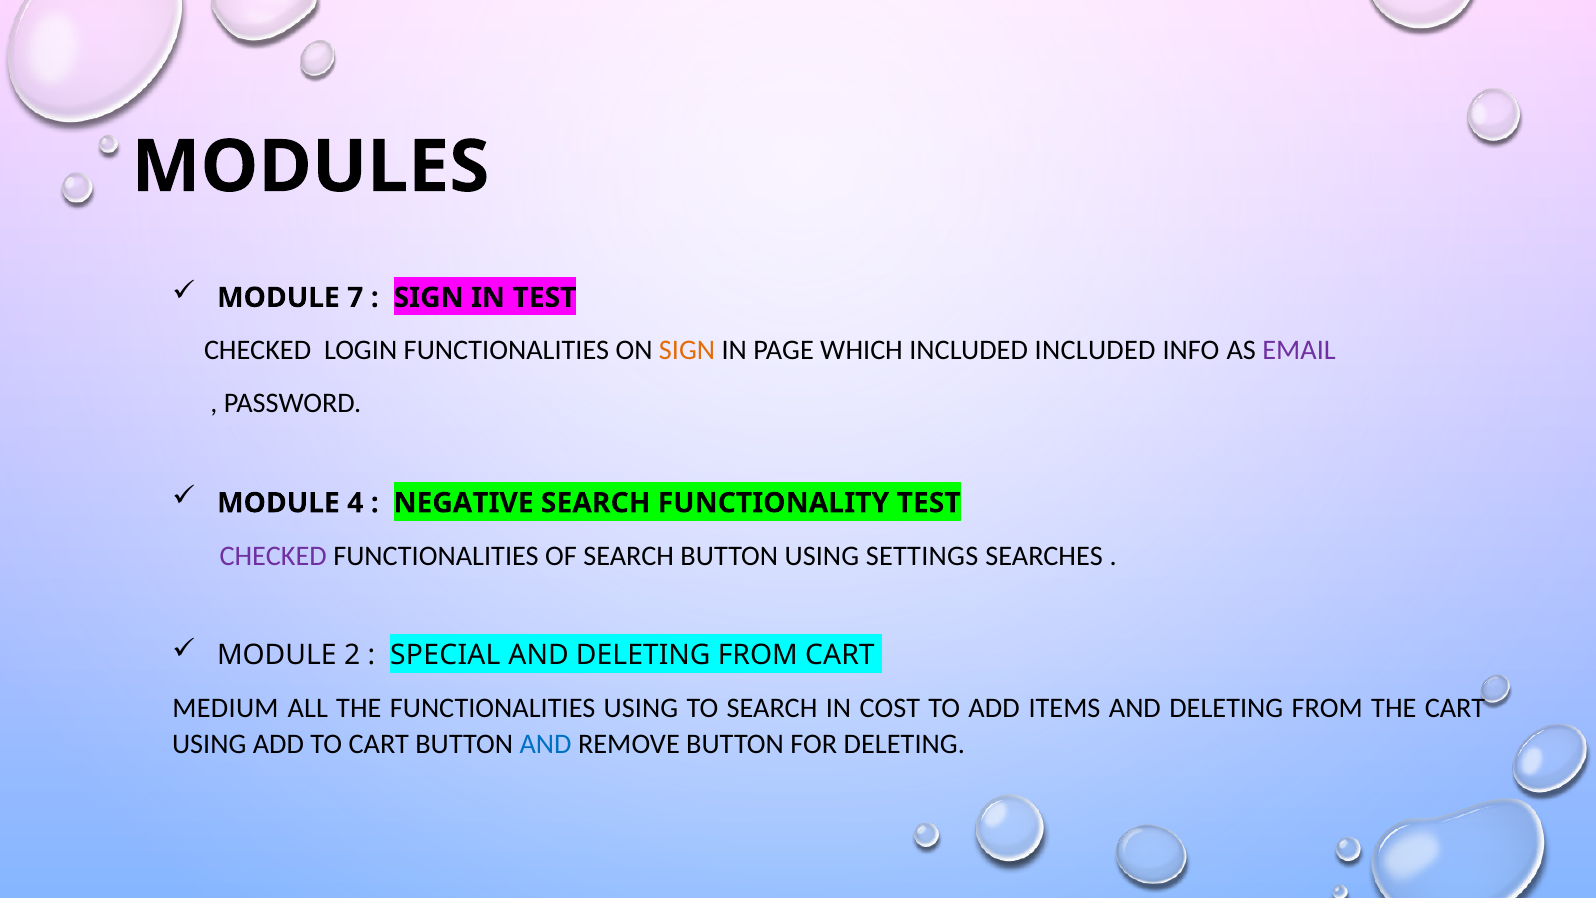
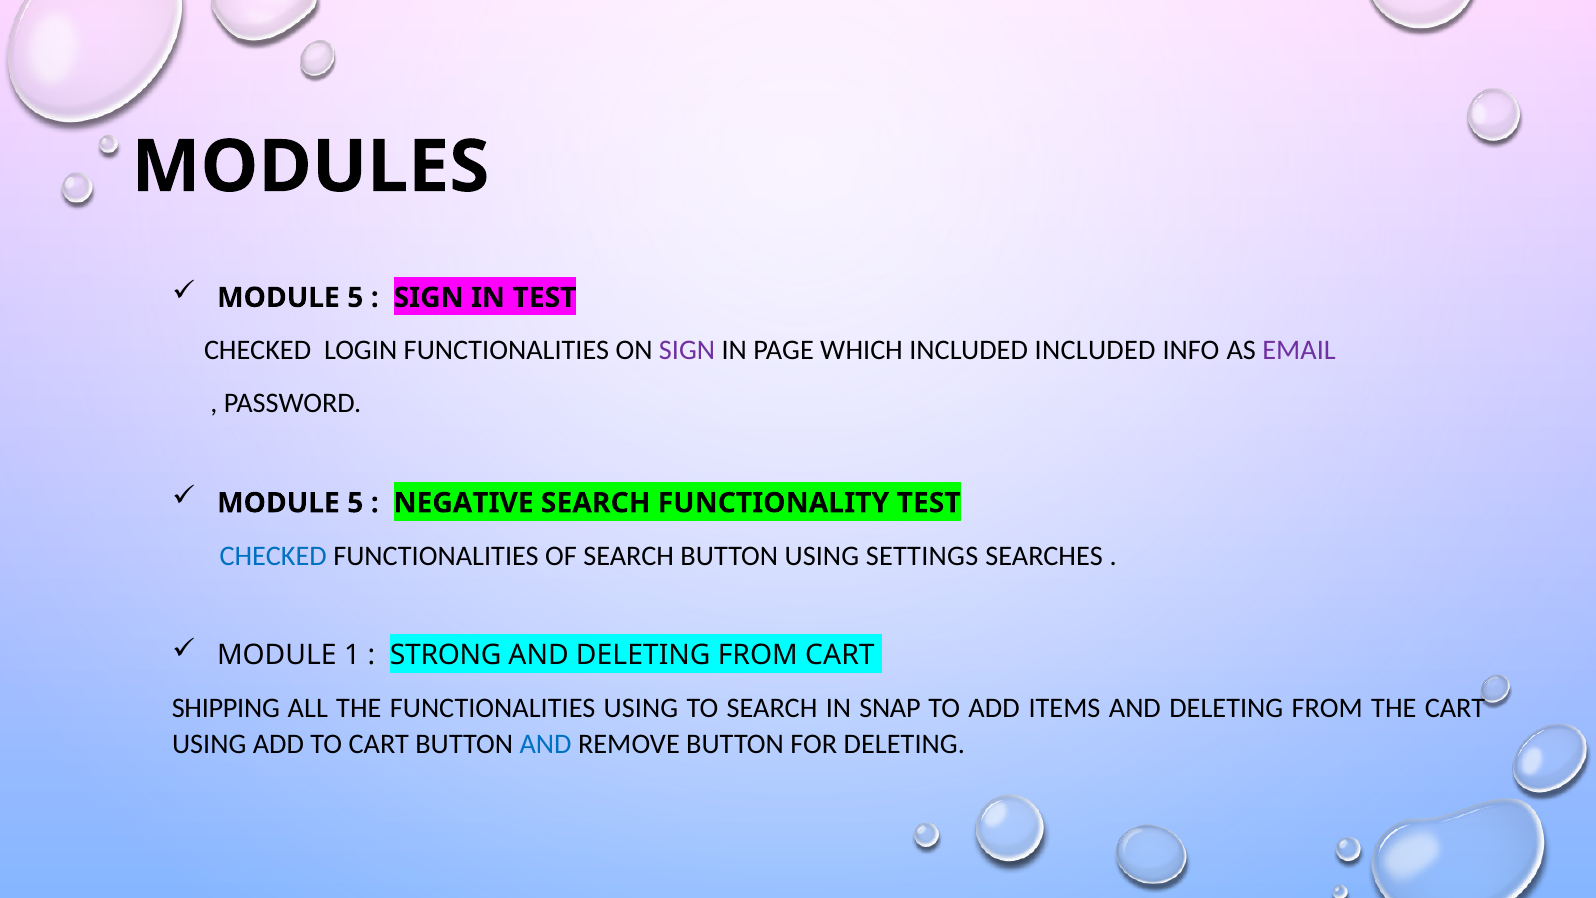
7 at (355, 298): 7 -> 5
SIGN at (687, 350) colour: orange -> purple
4 at (355, 503): 4 -> 5
CHECKED at (273, 556) colour: purple -> blue
2: 2 -> 1
SPECIAL: SPECIAL -> STRONG
MEDIUM: MEDIUM -> SHIPPING
COST: COST -> SNAP
